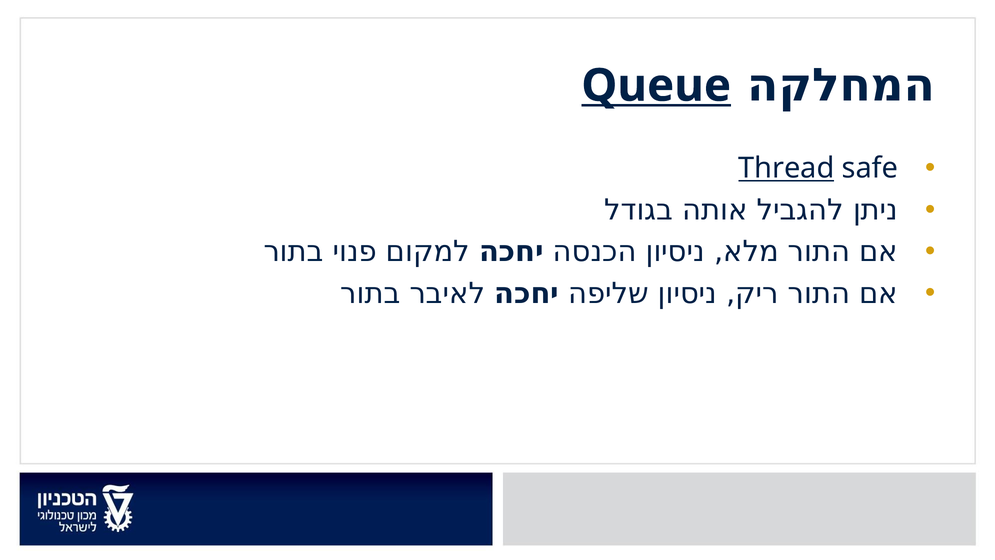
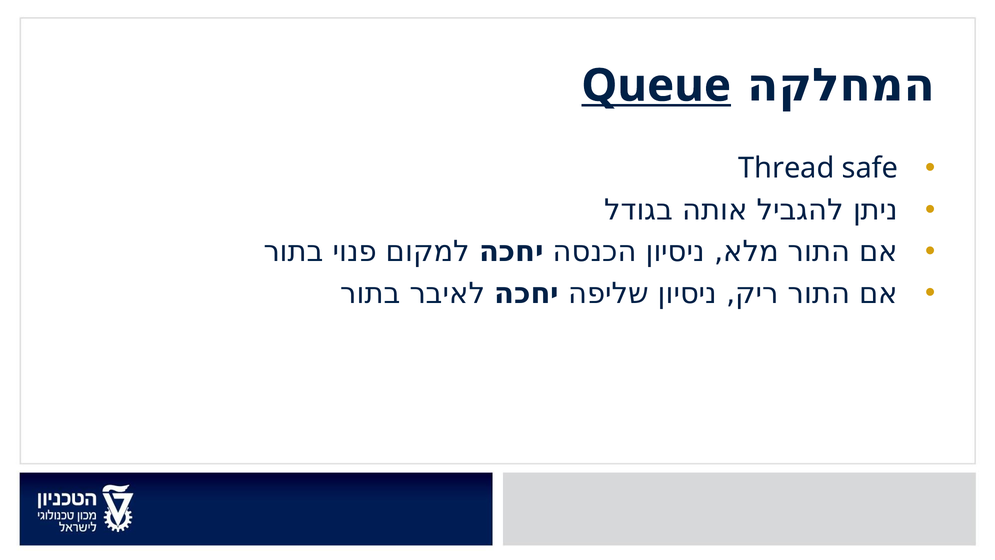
Thread underline: present -> none
